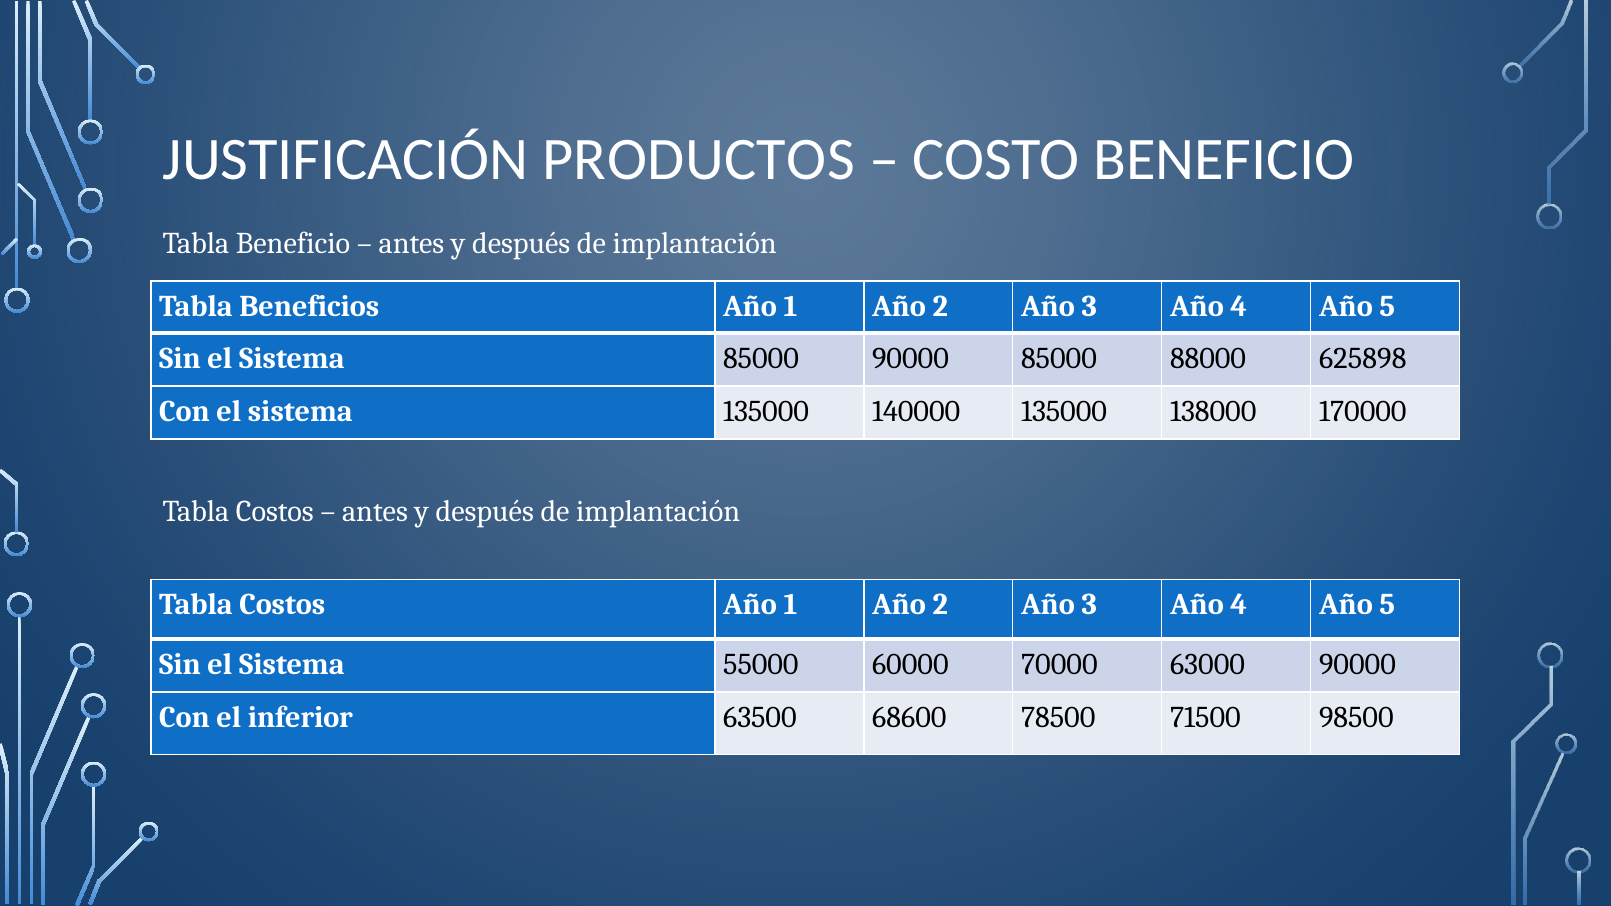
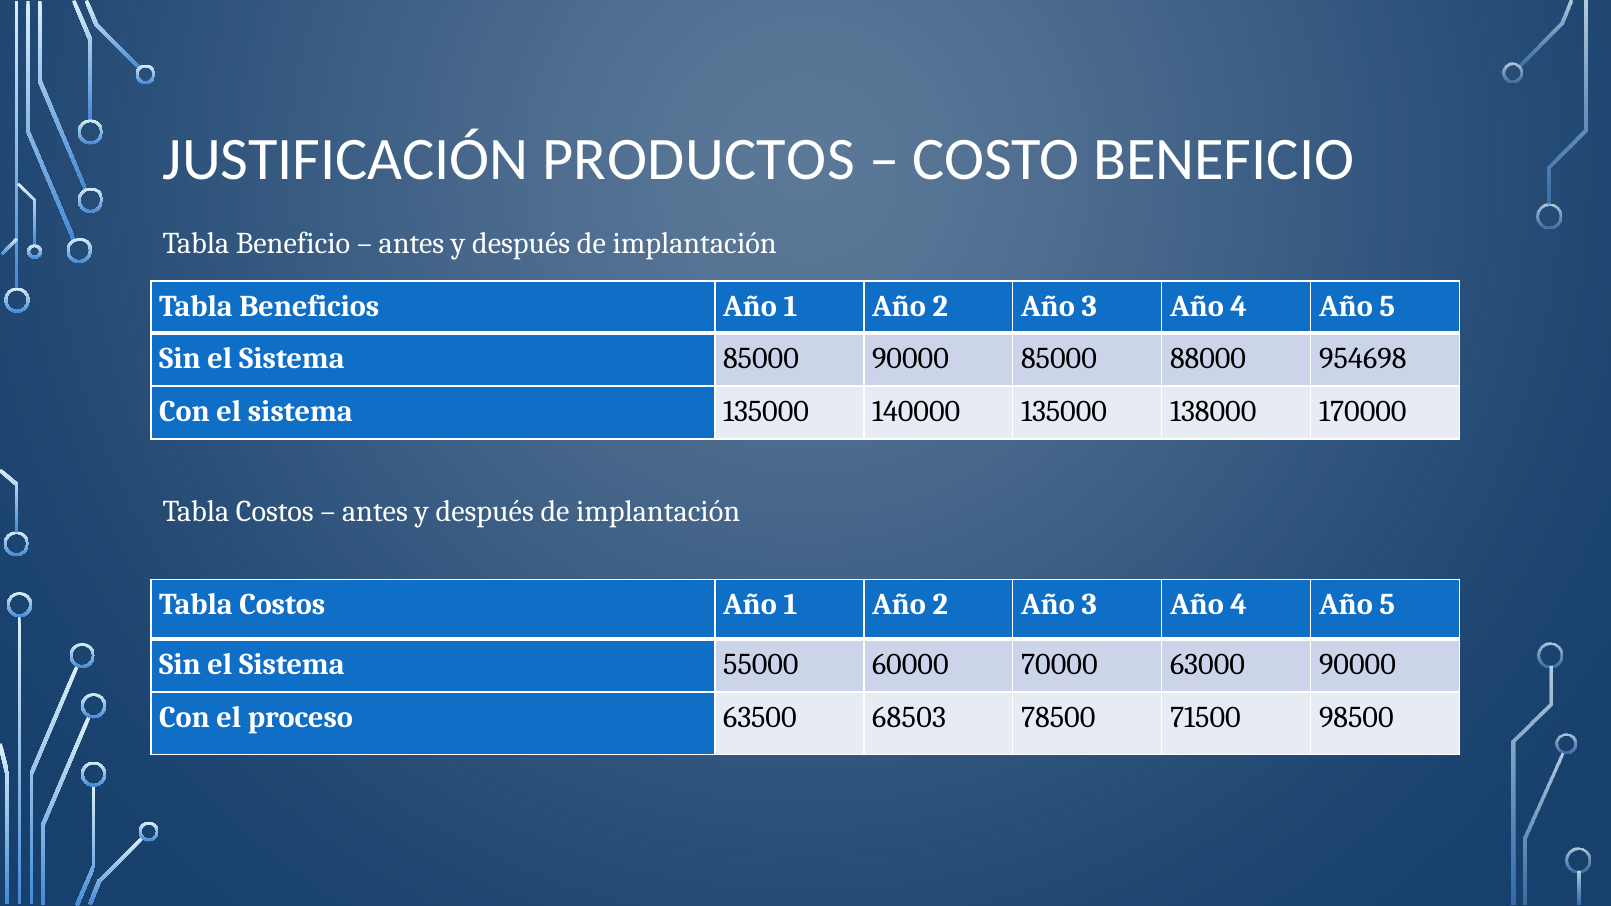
625898: 625898 -> 954698
inferior: inferior -> proceso
68600: 68600 -> 68503
